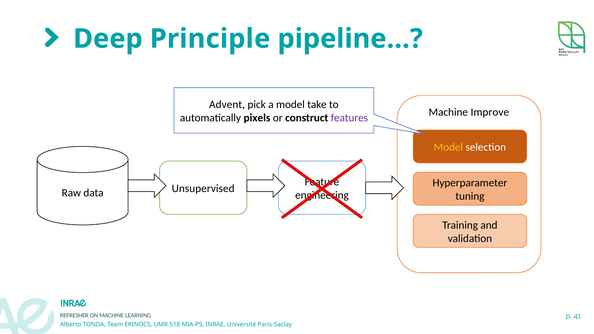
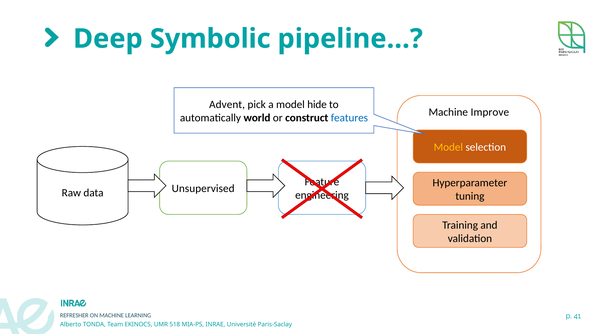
Principle: Principle -> Symbolic
take: take -> hide
pixels: pixels -> world
features colour: purple -> blue
